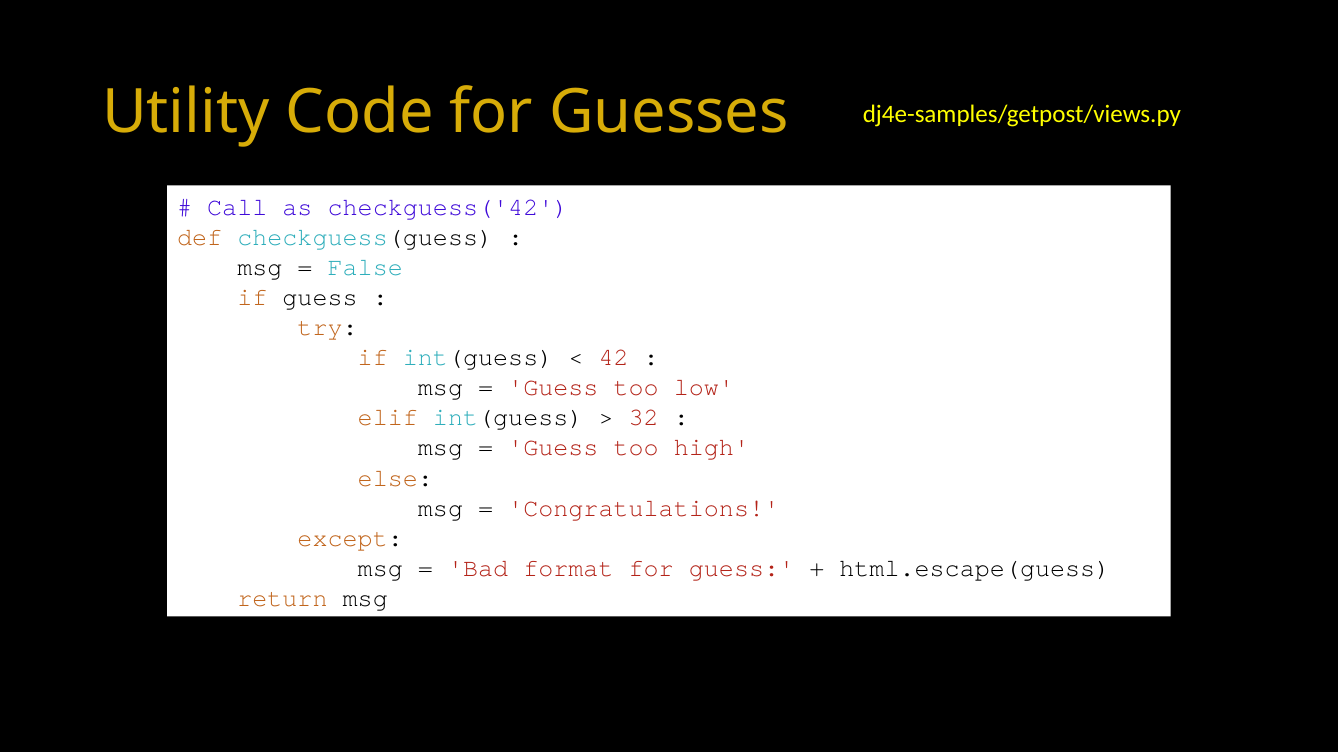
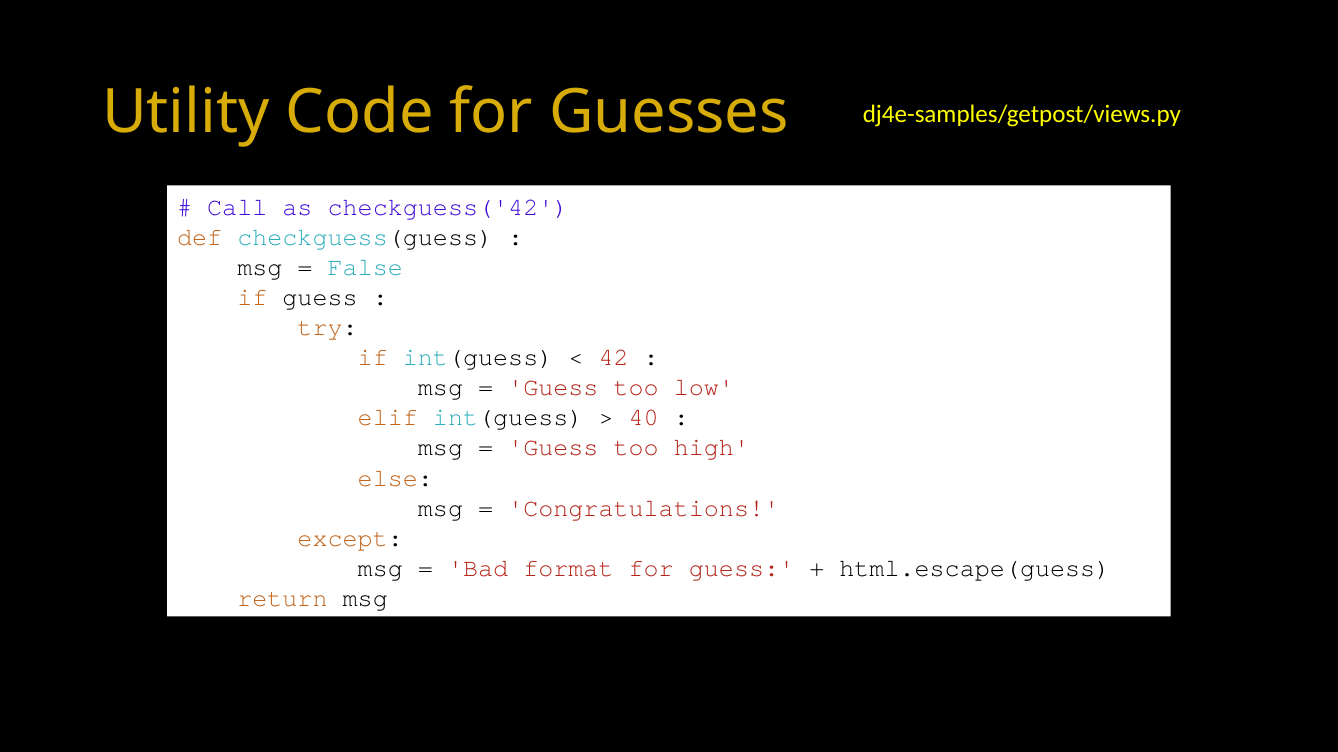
32: 32 -> 40
